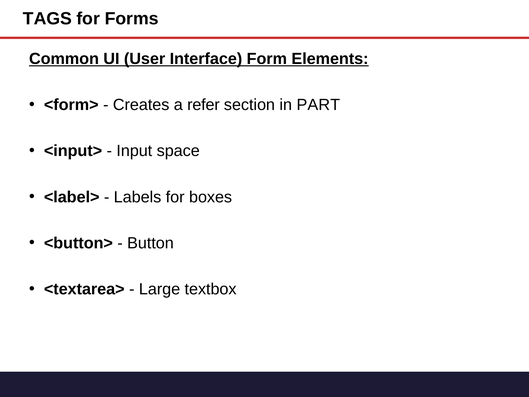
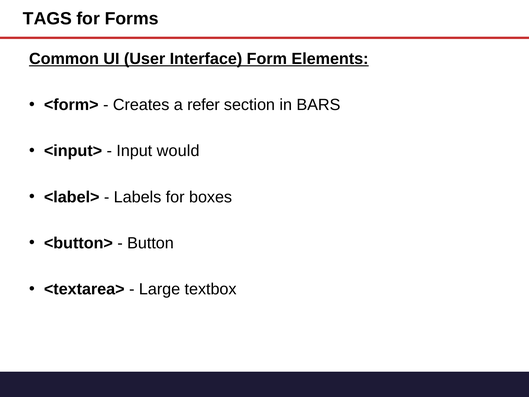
PART: PART -> BARS
space: space -> would
